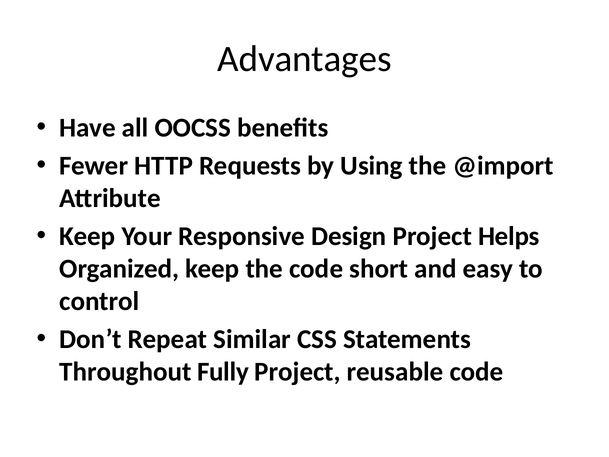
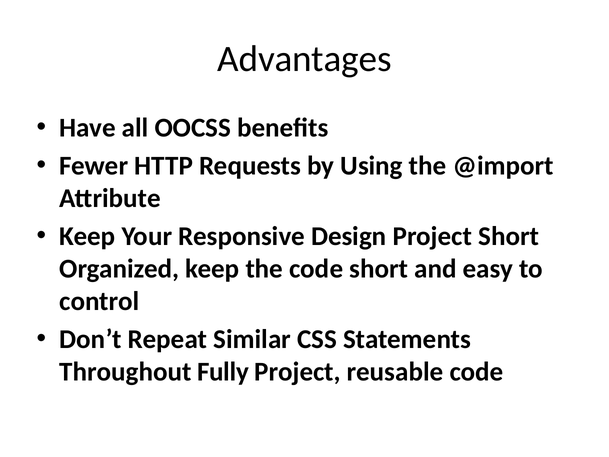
Project Helps: Helps -> Short
